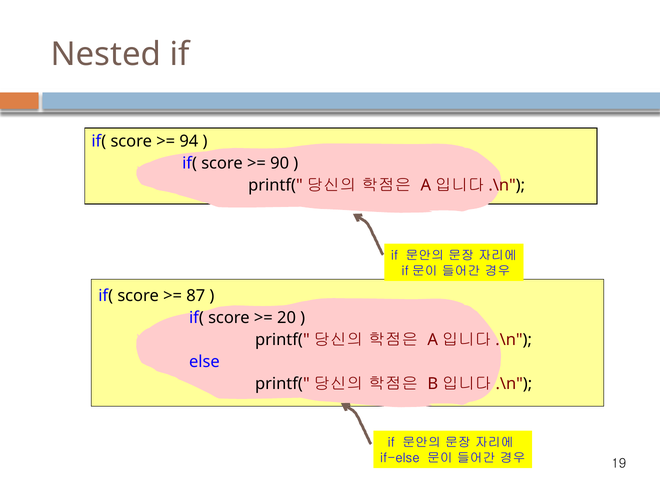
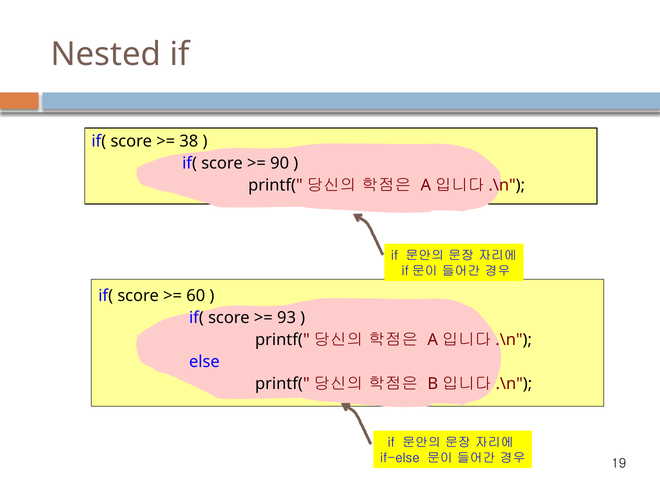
94: 94 -> 38
87: 87 -> 60
20: 20 -> 93
